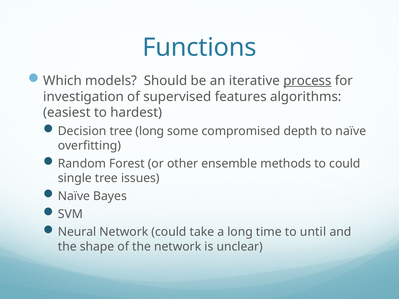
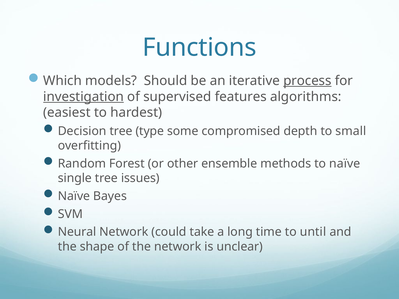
investigation underline: none -> present
tree long: long -> type
to naïve: naïve -> small
to could: could -> naïve
